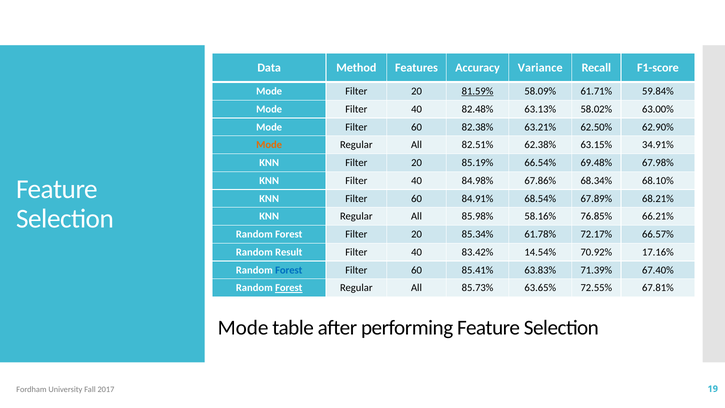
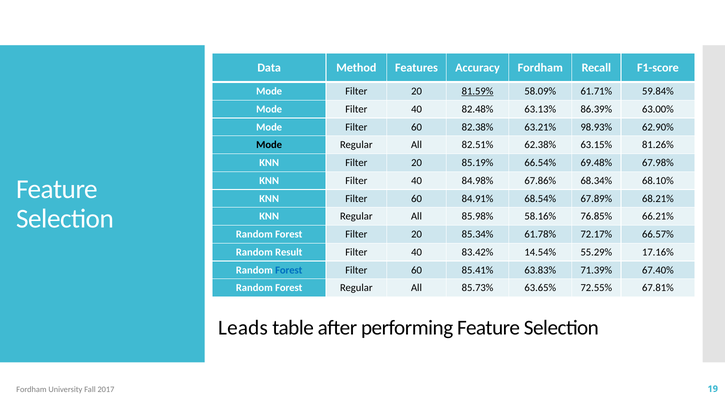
Accuracy Variance: Variance -> Fordham
58.02%: 58.02% -> 86.39%
62.50%: 62.50% -> 98.93%
Mode at (269, 145) colour: orange -> black
34.91%: 34.91% -> 81.26%
70.92%: 70.92% -> 55.29%
Forest at (289, 288) underline: present -> none
Mode at (243, 328): Mode -> Leads
